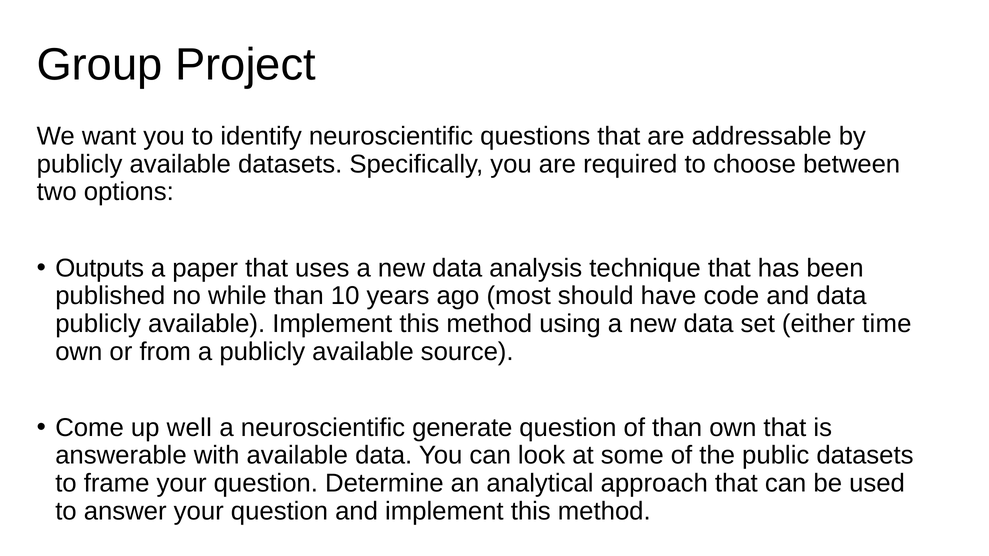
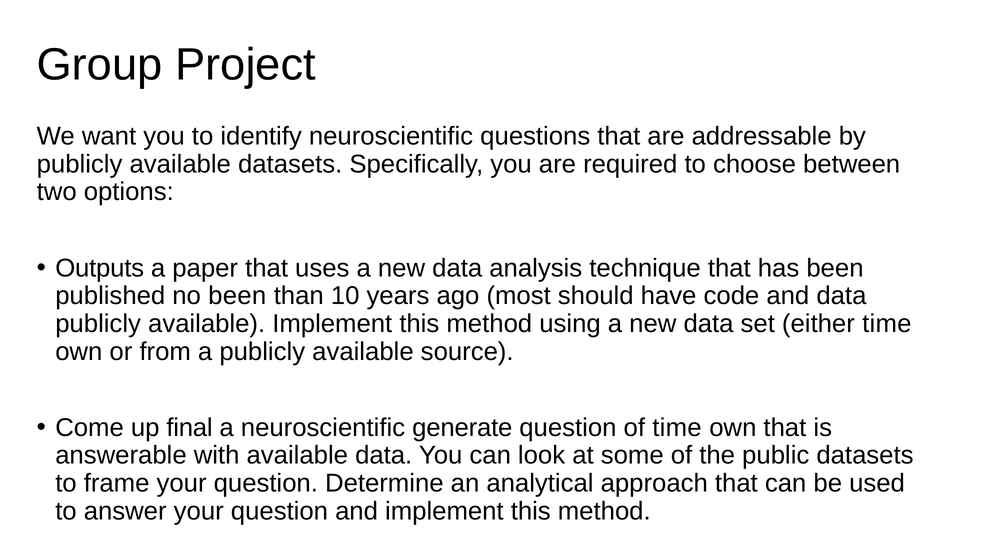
no while: while -> been
well: well -> final
of than: than -> time
